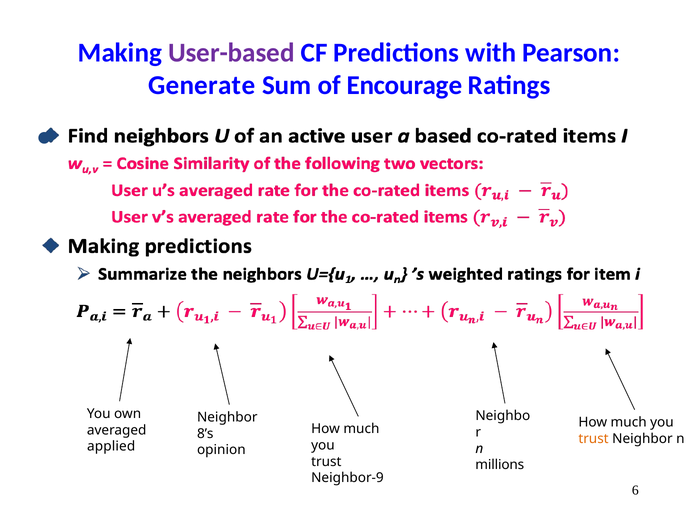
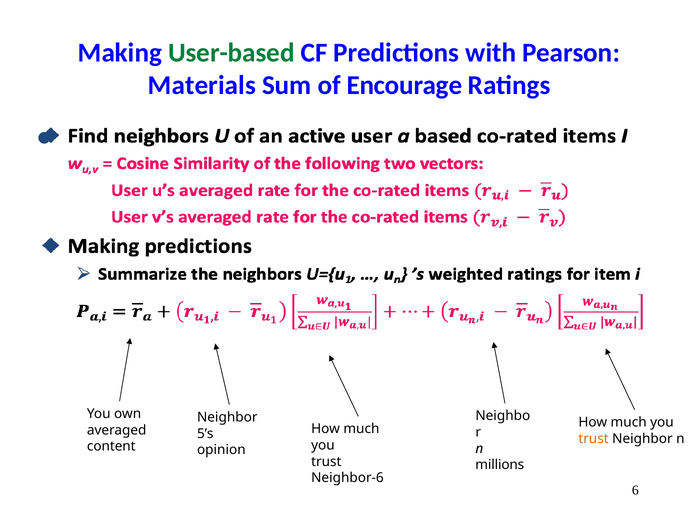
User-based colour: purple -> green
Generate: Generate -> Materials
8’s: 8’s -> 5’s
applied: applied -> content
Neighbor-9: Neighbor-9 -> Neighbor-6
